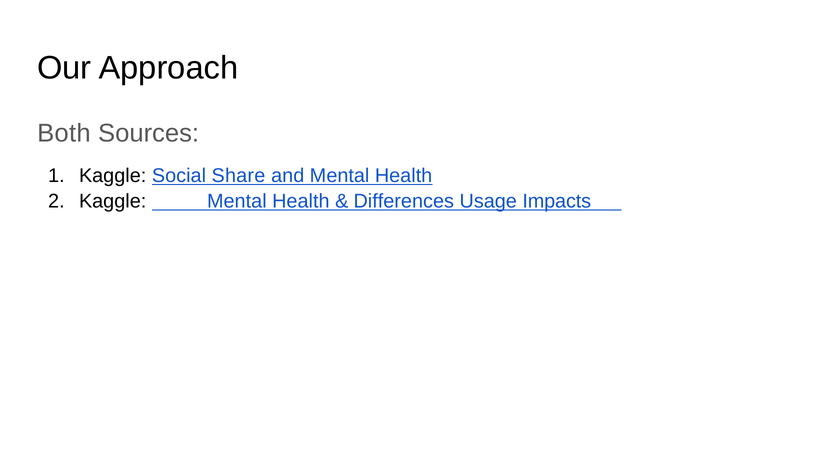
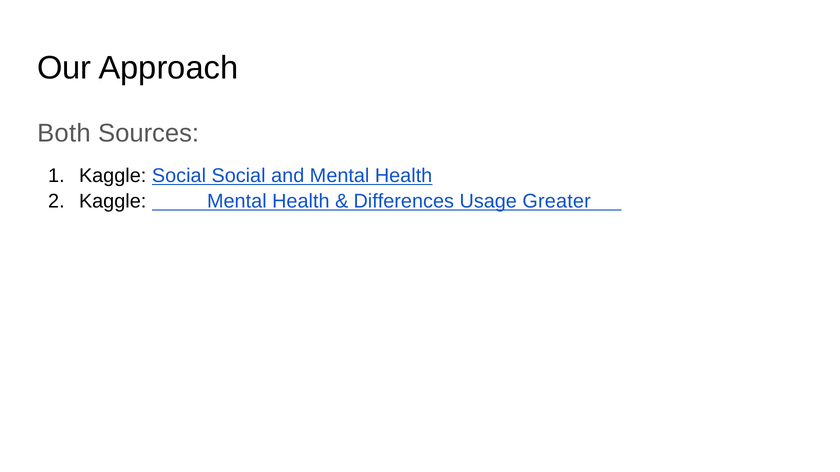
Social Share: Share -> Social
Impacts: Impacts -> Greater
